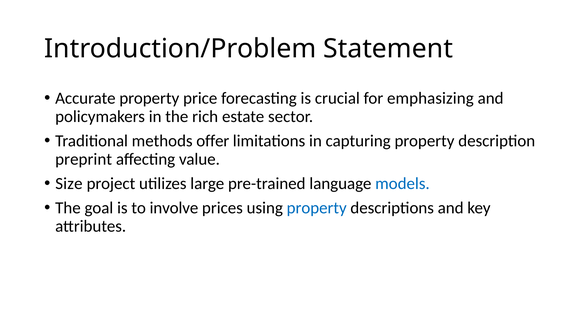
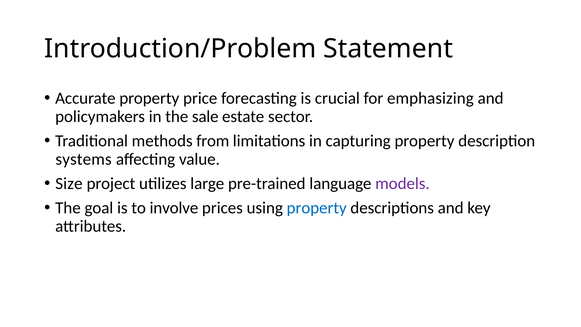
rich: rich -> sale
offer: offer -> from
preprint: preprint -> systems
models colour: blue -> purple
